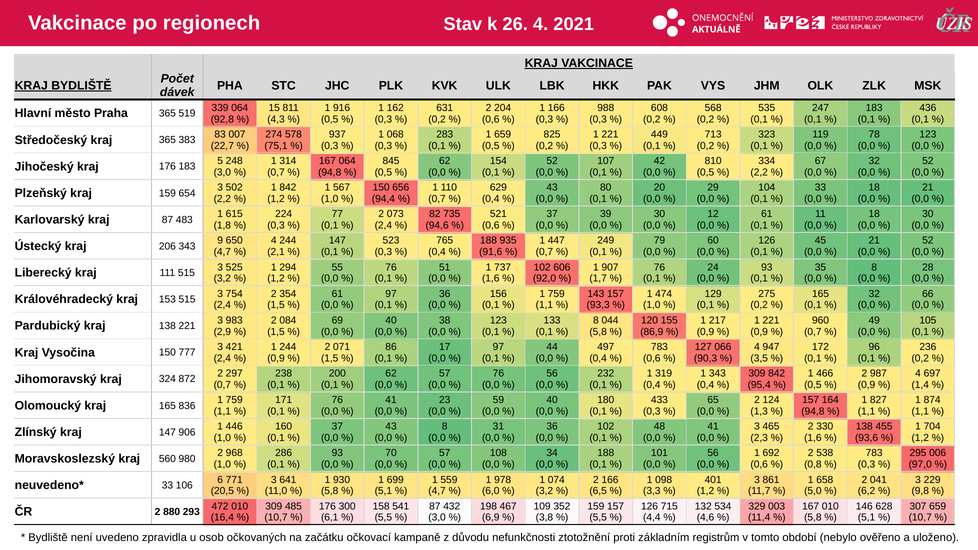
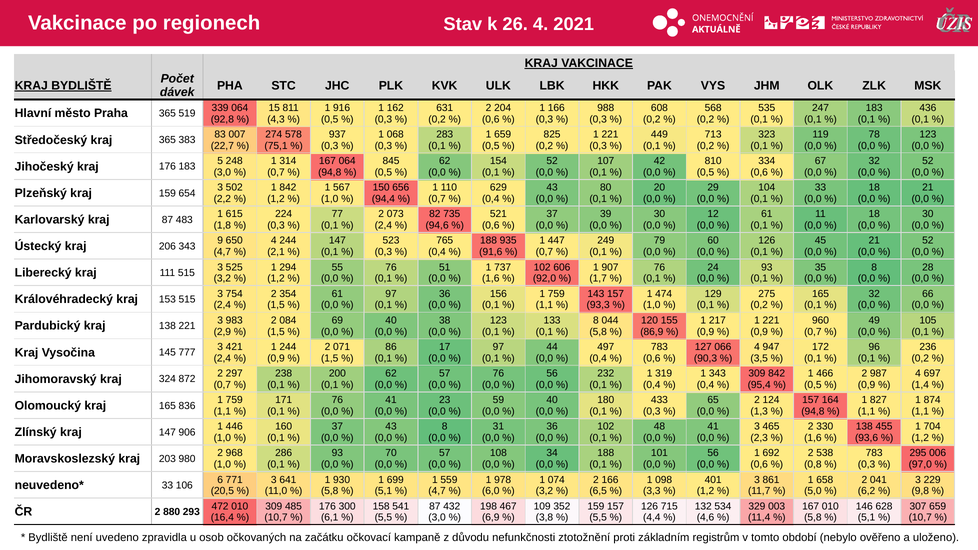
2,2 at (759, 172): 2,2 -> 0,6
Vysočina 150: 150 -> 145
560: 560 -> 203
